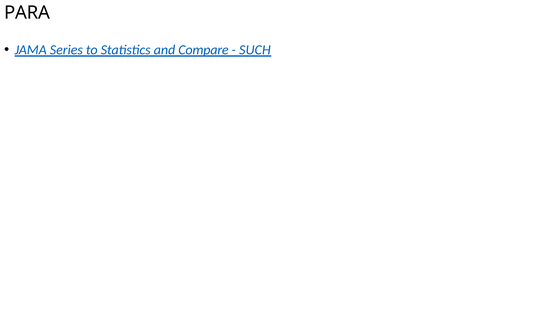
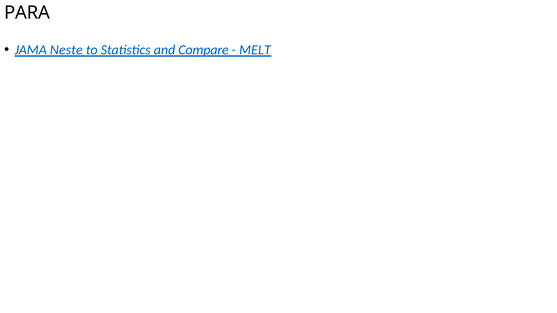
Series: Series -> Neste
SUCH: SUCH -> MELT
